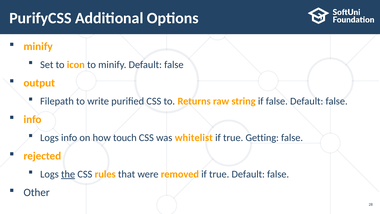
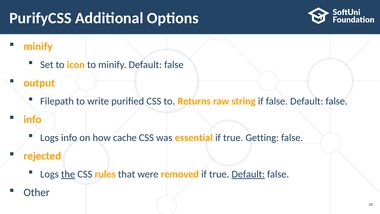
touch: touch -> cache
whitelist: whitelist -> essential
Default at (248, 174) underline: none -> present
